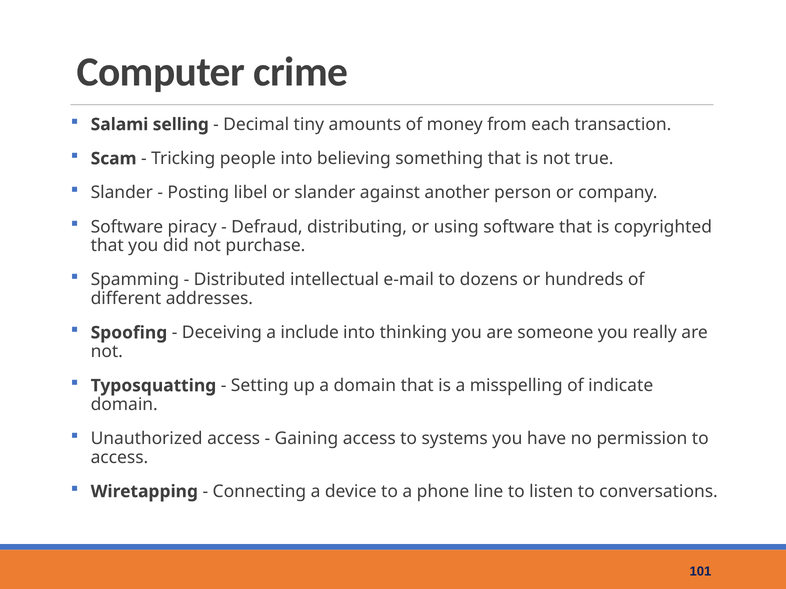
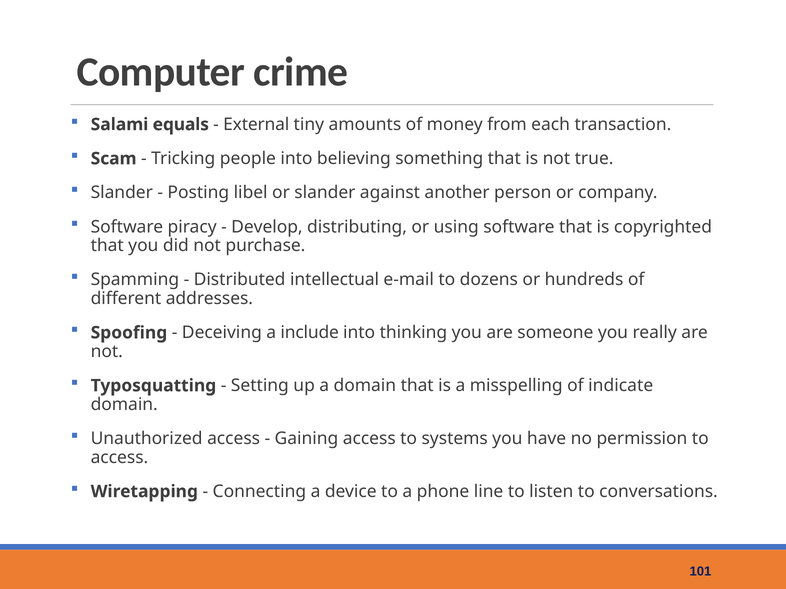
selling: selling -> equals
Decimal: Decimal -> External
Defraud: Defraud -> Develop
